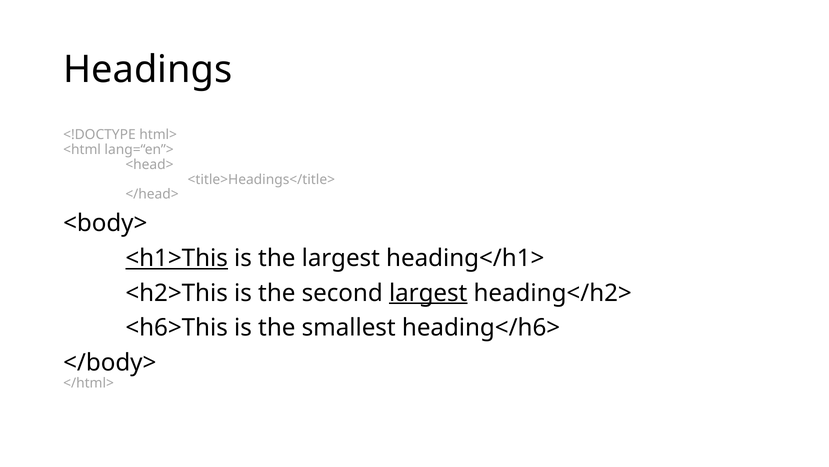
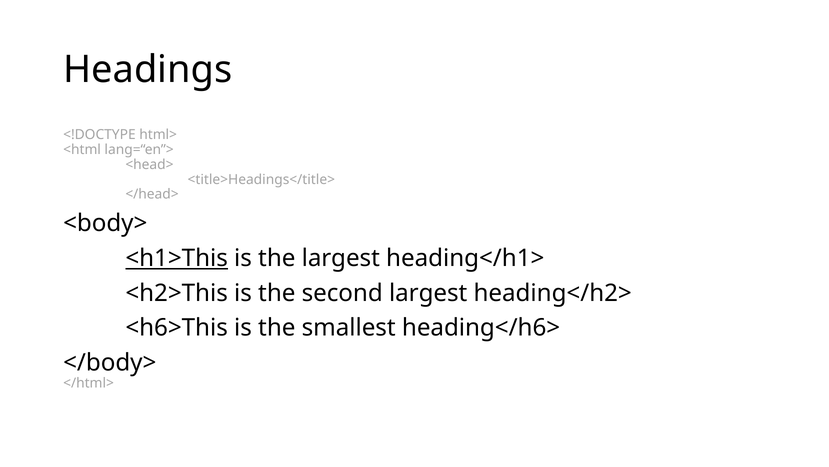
largest at (428, 293) underline: present -> none
